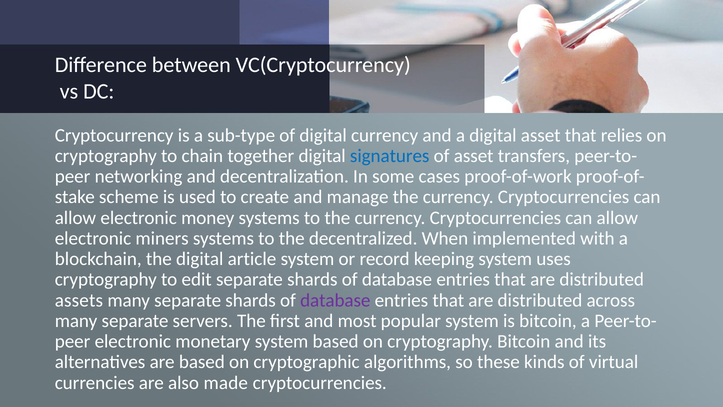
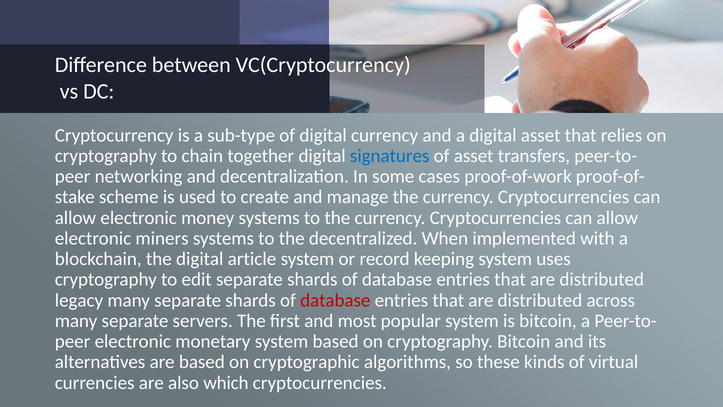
assets: assets -> legacy
database at (335, 300) colour: purple -> red
made: made -> which
